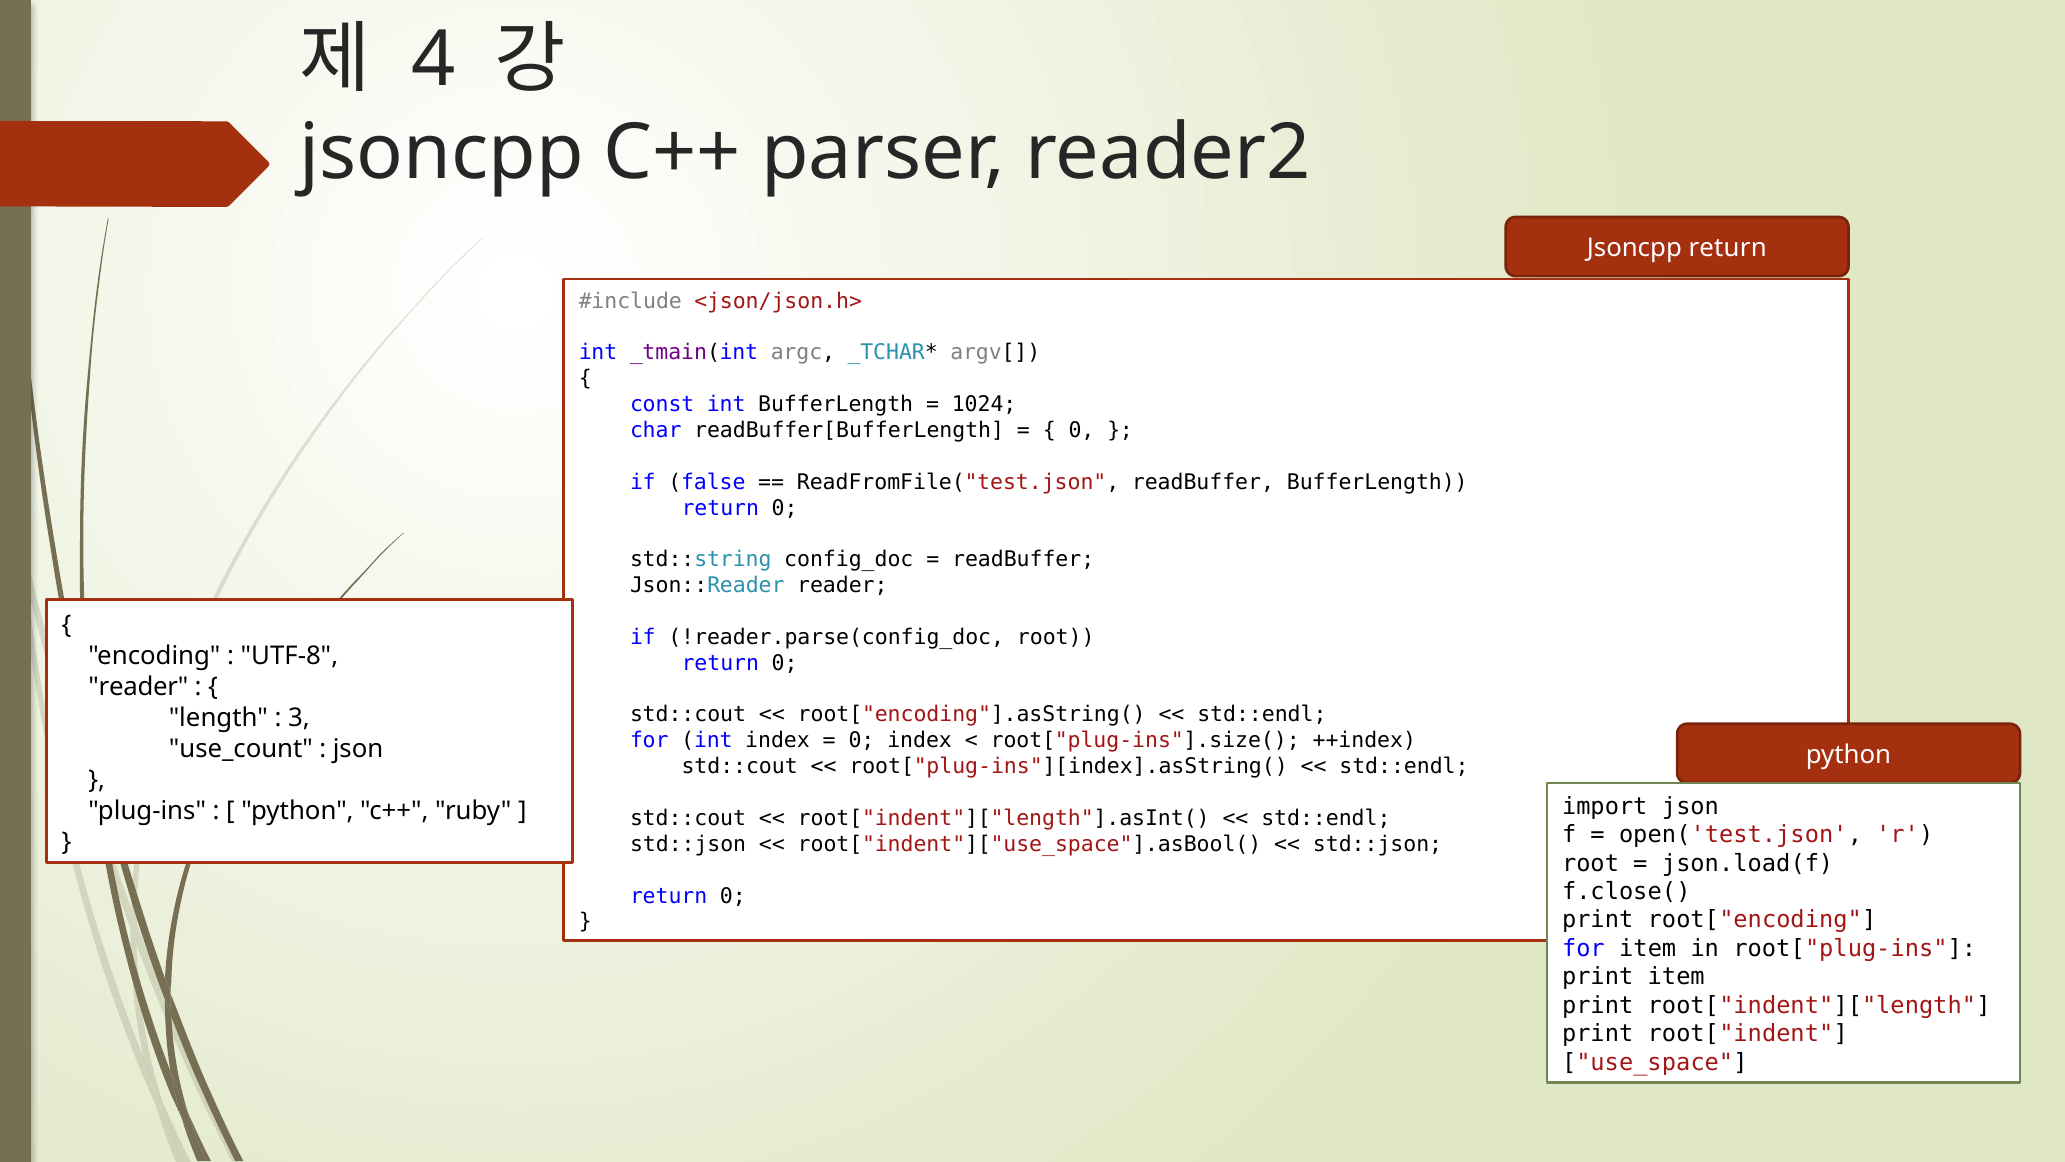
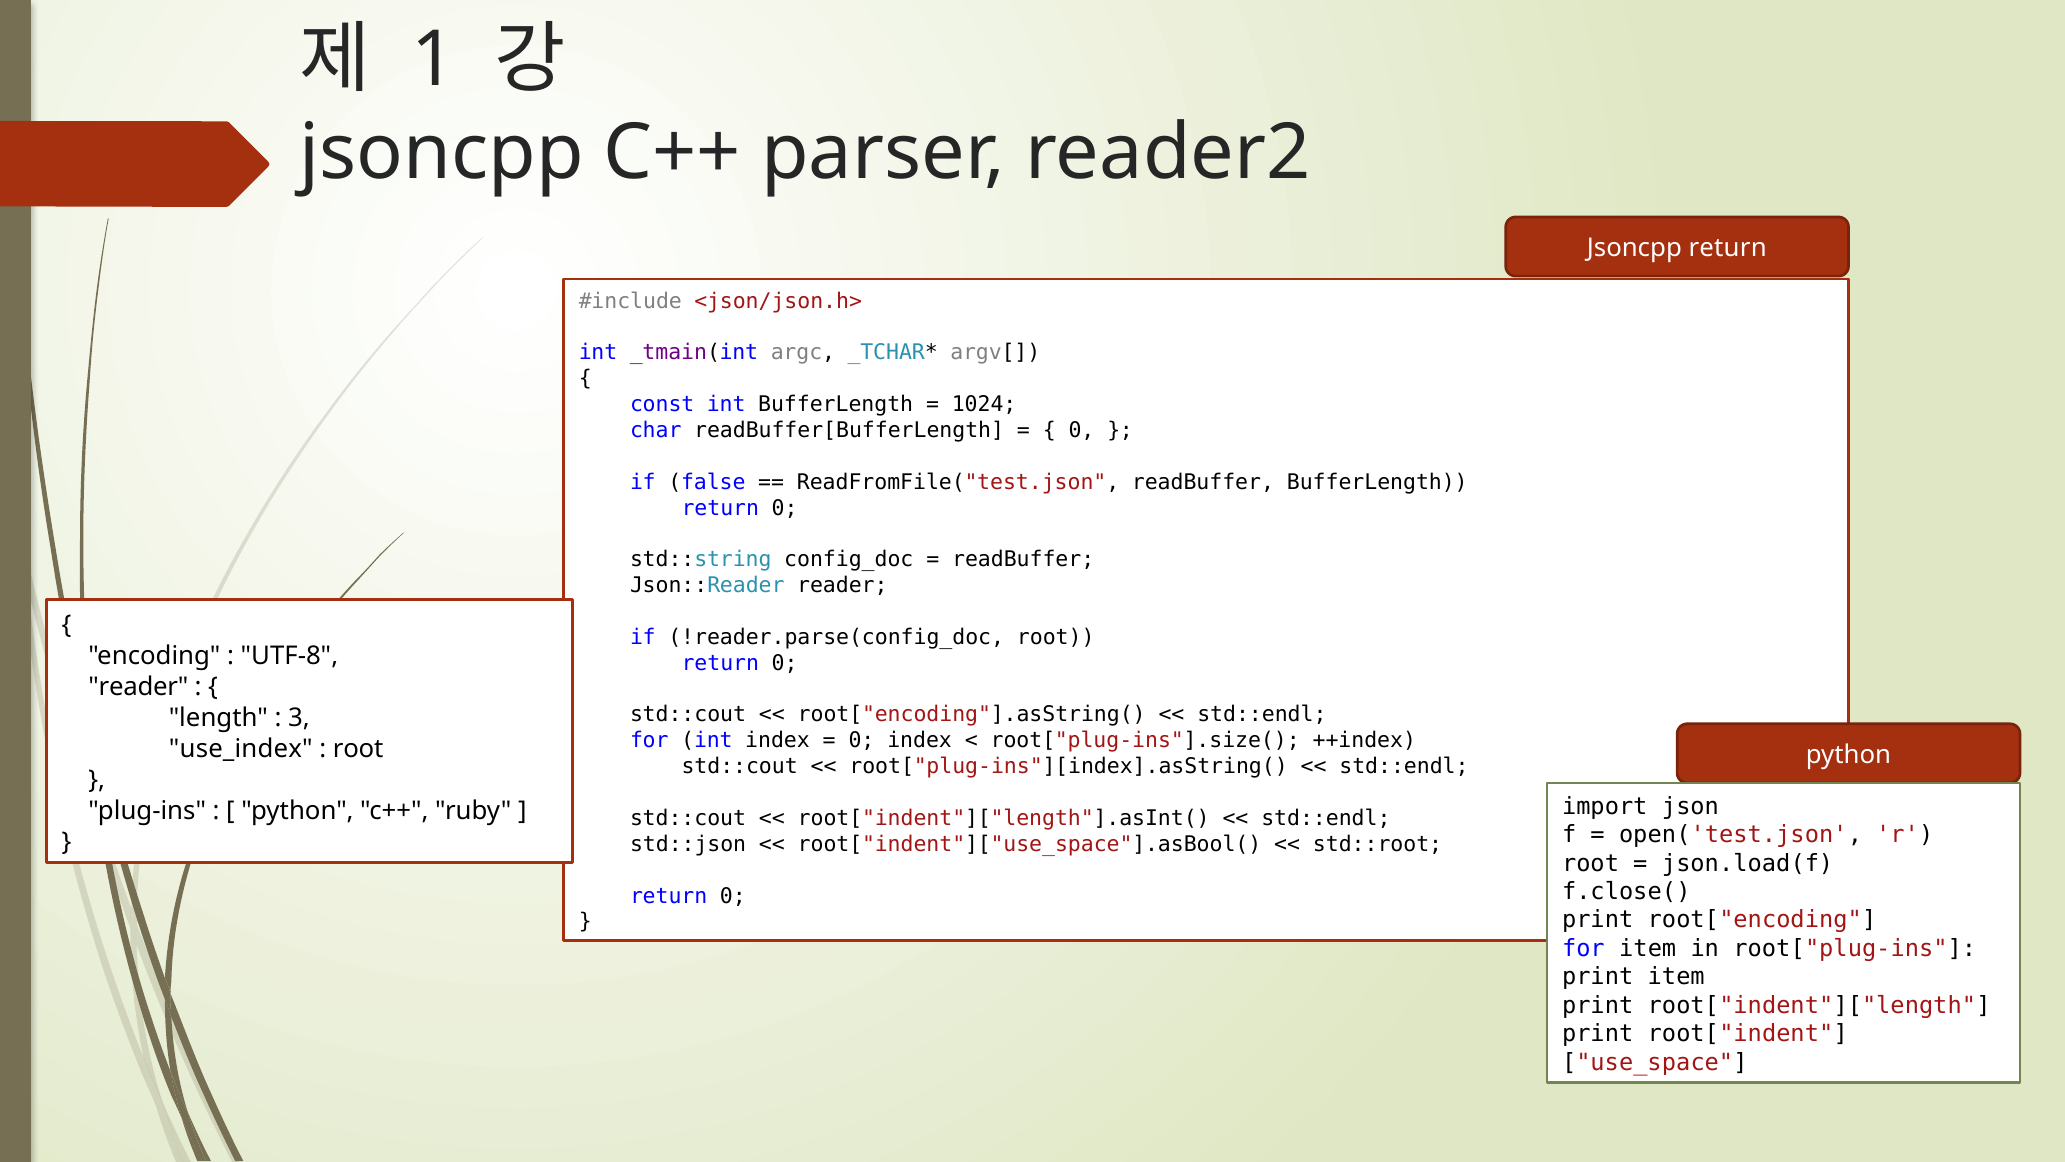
4: 4 -> 1
use_count: use_count -> use_index
json at (358, 748): json -> root
std::json at (1378, 844): std::json -> std::root
